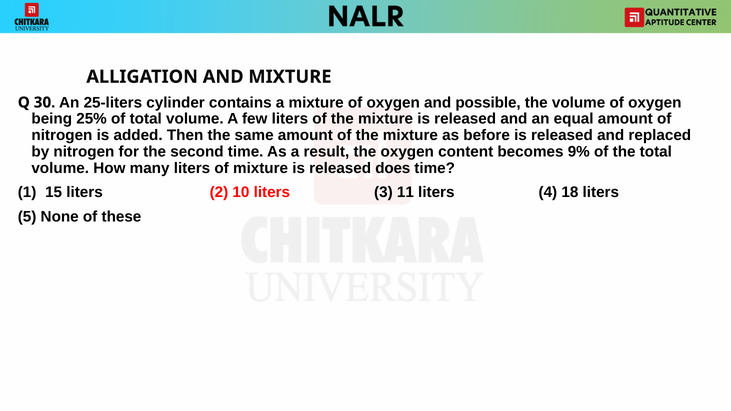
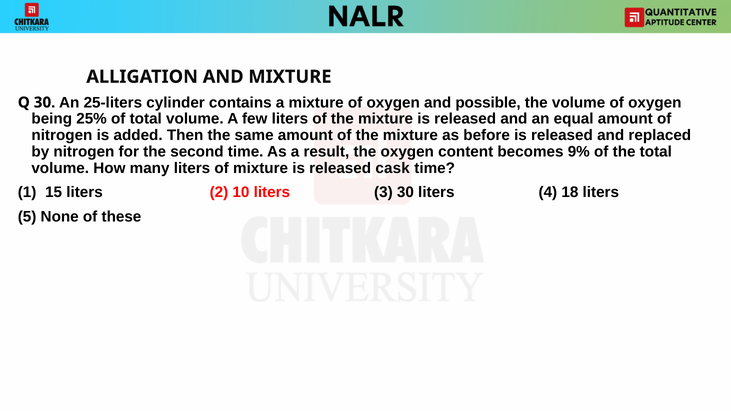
does: does -> cask
3 11: 11 -> 30
